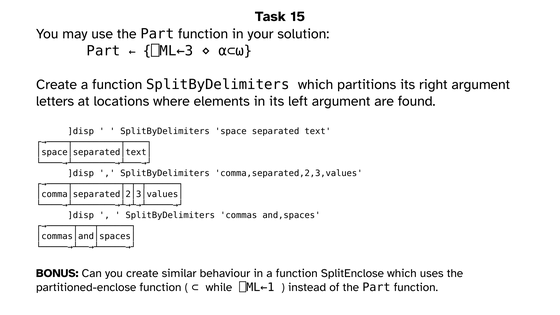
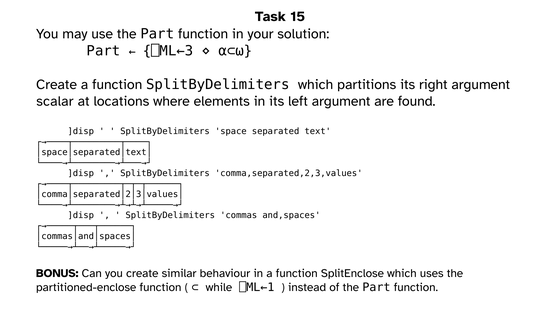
letters: letters -> scalar
